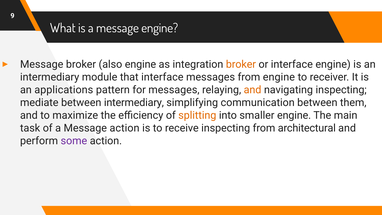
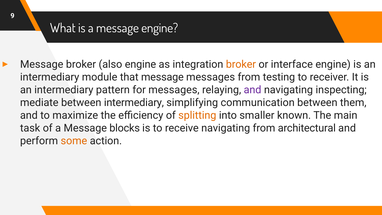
that interface: interface -> message
from engine: engine -> testing
applications at (64, 90): applications -> intermediary
and at (253, 90) colour: orange -> purple
smaller engine: engine -> known
Message action: action -> blocks
receive inspecting: inspecting -> navigating
some colour: purple -> orange
